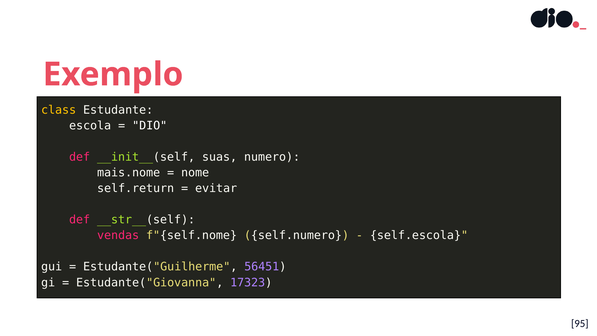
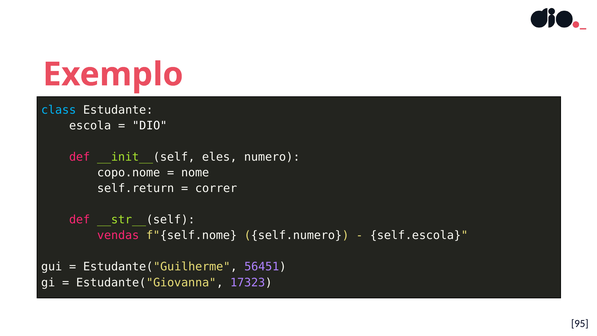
class colour: yellow -> light blue
suas: suas -> eles
mais.nome: mais.nome -> copo.nome
evitar: evitar -> correr
